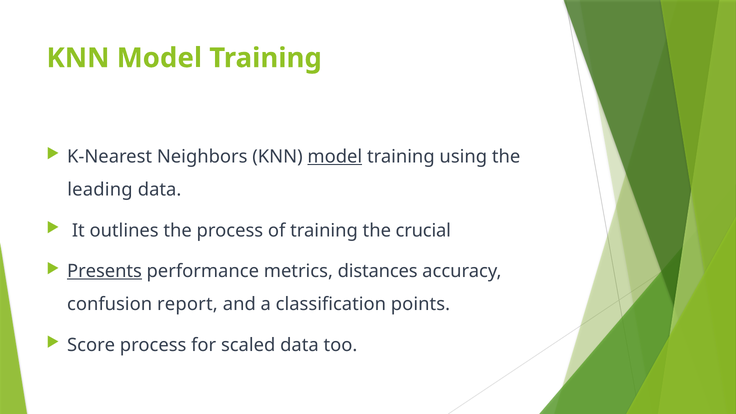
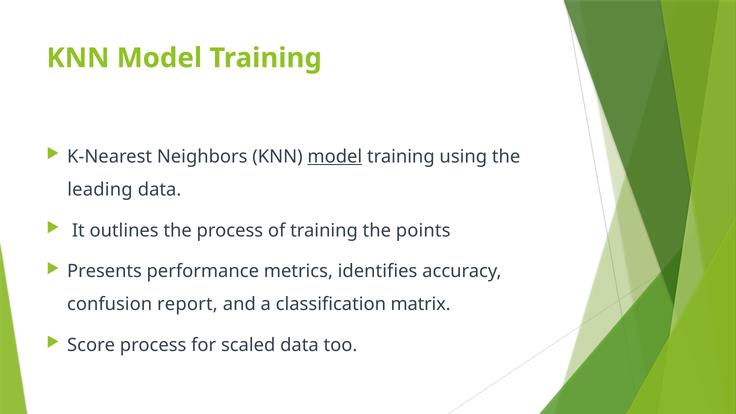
crucial: crucial -> points
Presents underline: present -> none
distances: distances -> identifies
points: points -> matrix
